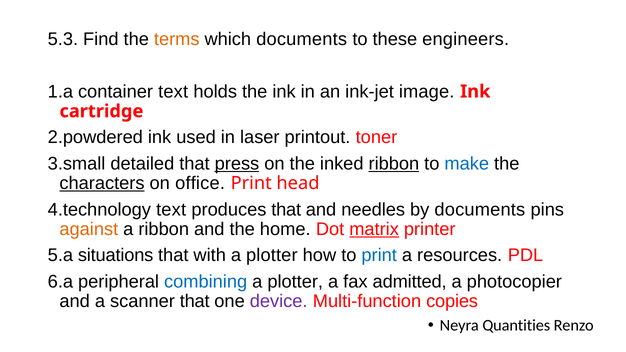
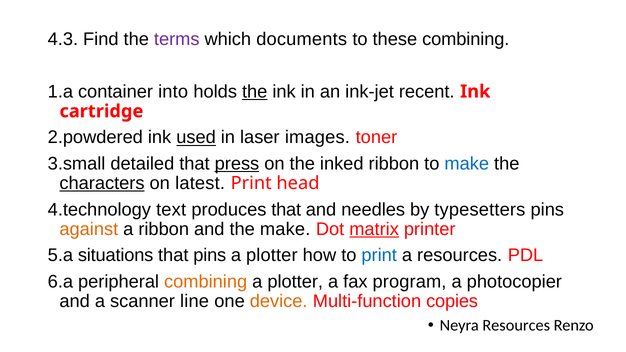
5.3: 5.3 -> 4.3
terms colour: orange -> purple
these engineers: engineers -> combining
container text: text -> into
the at (255, 92) underline: none -> present
image: image -> recent
used underline: none -> present
printout: printout -> images
ribbon at (394, 164) underline: present -> none
office: office -> latest
by documents: documents -> typesetters
the home: home -> make
that with: with -> pins
combining at (206, 282) colour: blue -> orange
admitted: admitted -> program
scanner that: that -> line
device colour: purple -> orange
Neyra Quantities: Quantities -> Resources
